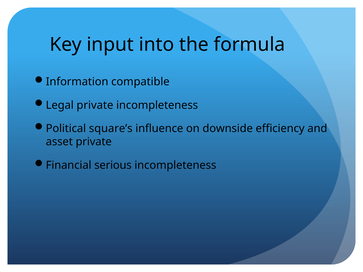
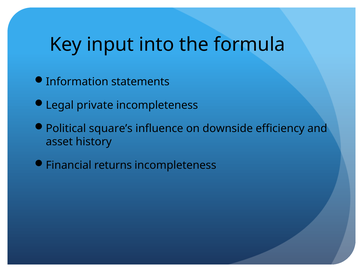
compatible: compatible -> statements
asset private: private -> history
serious: serious -> returns
